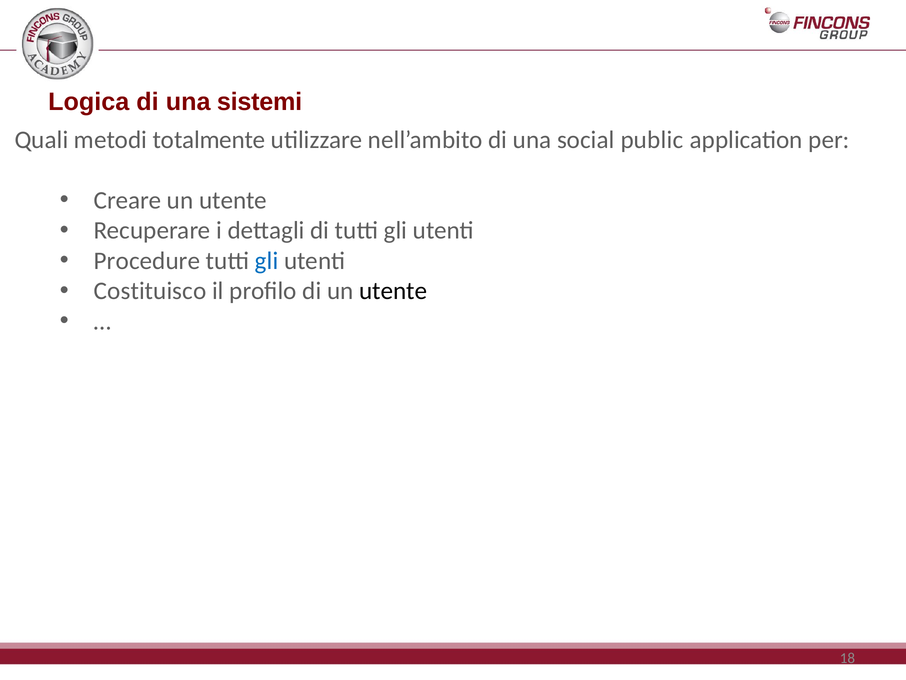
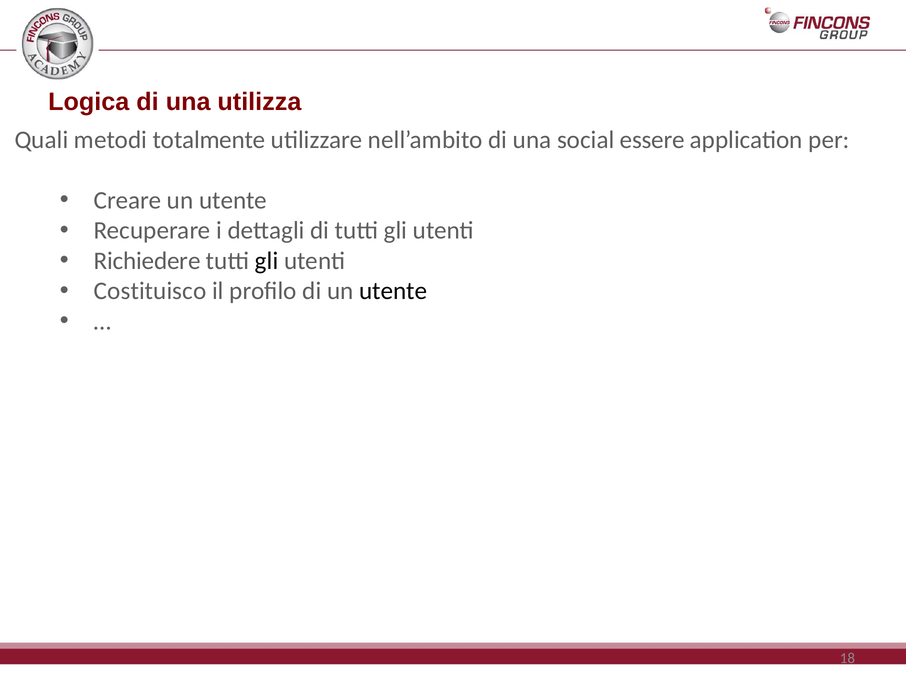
sistemi: sistemi -> utilizza
public: public -> essere
Procedure: Procedure -> Richiedere
gli at (267, 261) colour: blue -> black
